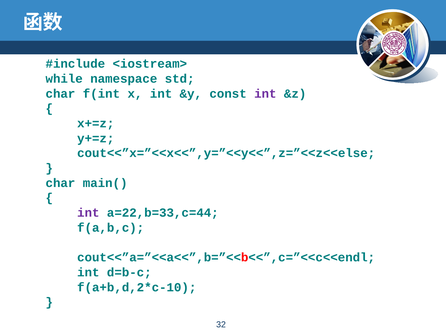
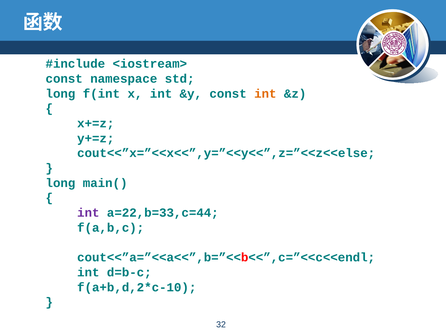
while at (64, 79): while -> const
char at (60, 93): char -> long
int at (265, 93) colour: purple -> orange
char at (60, 183): char -> long
